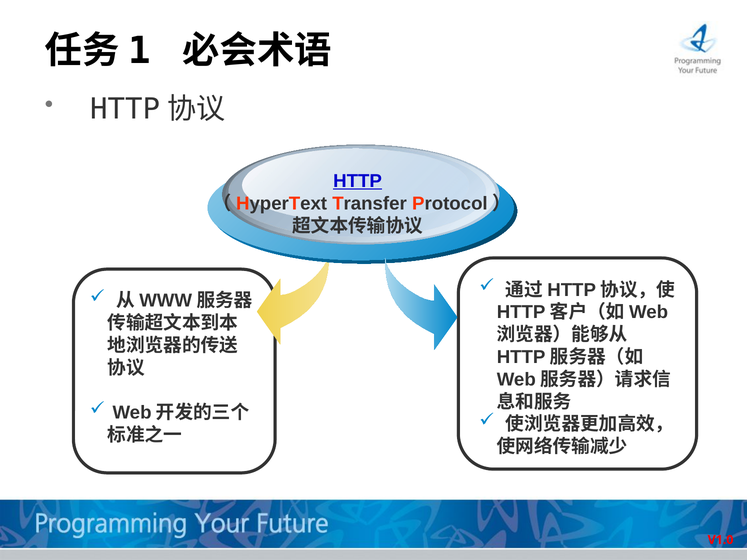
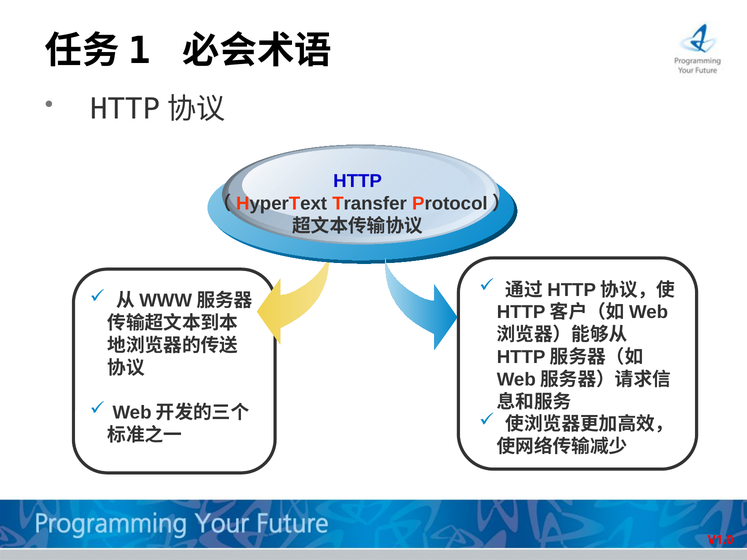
HTTP underline: present -> none
